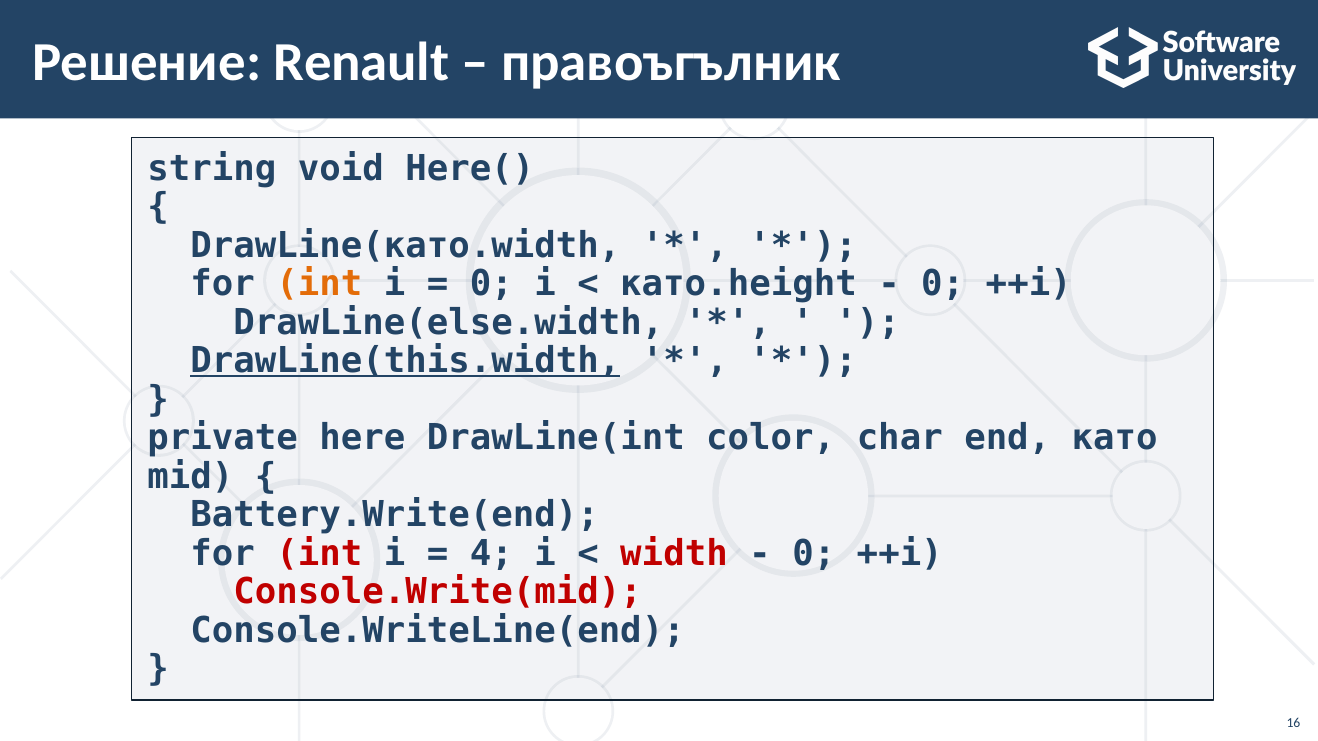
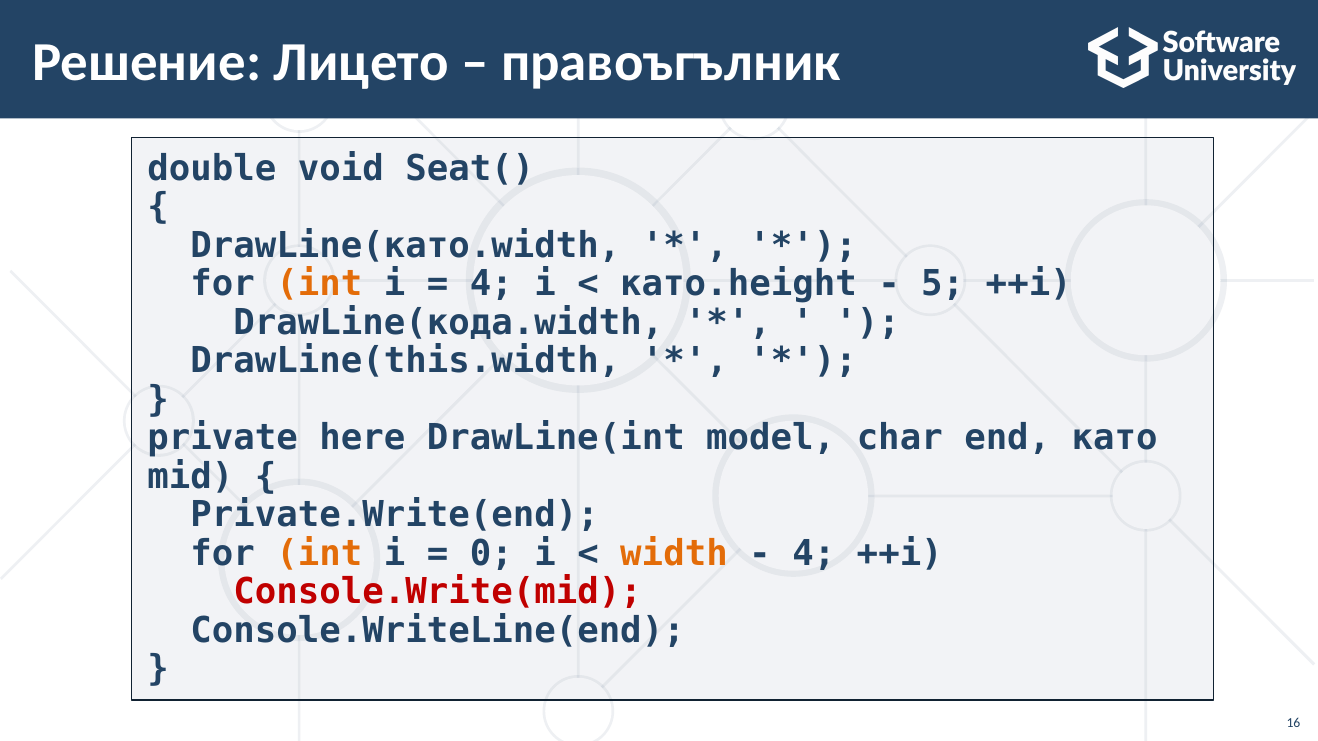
Renault: Renault -> Лицето
string: string -> double
Here(: Here( -> Seat(
0 at (491, 284): 0 -> 4
0 at (943, 284): 0 -> 5
DrawLine(else.width: DrawLine(else.width -> DrawLine(кода.width
DrawLine(this.width underline: present -> none
color: color -> model
Battery.Write(end: Battery.Write(end -> Private.Write(end
int at (319, 554) colour: red -> orange
4: 4 -> 0
width colour: red -> orange
0 at (814, 554): 0 -> 4
